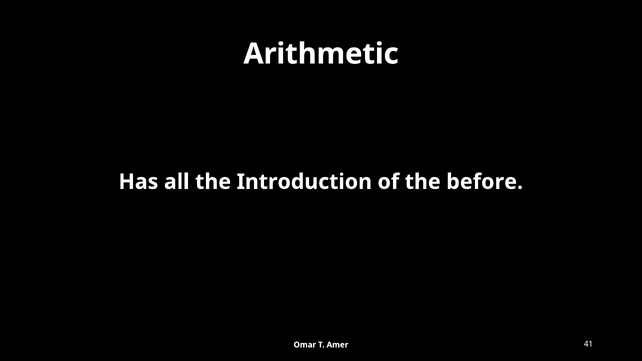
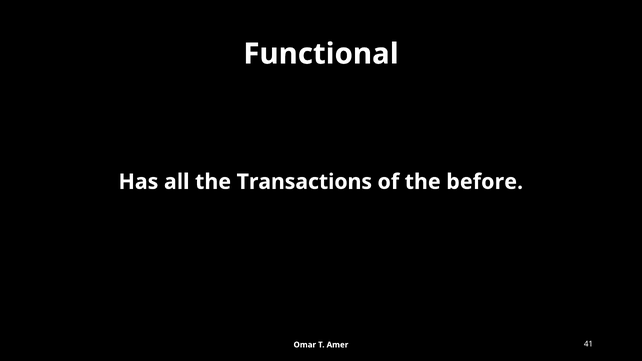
Arithmetic: Arithmetic -> Functional
Introduction: Introduction -> Transactions
